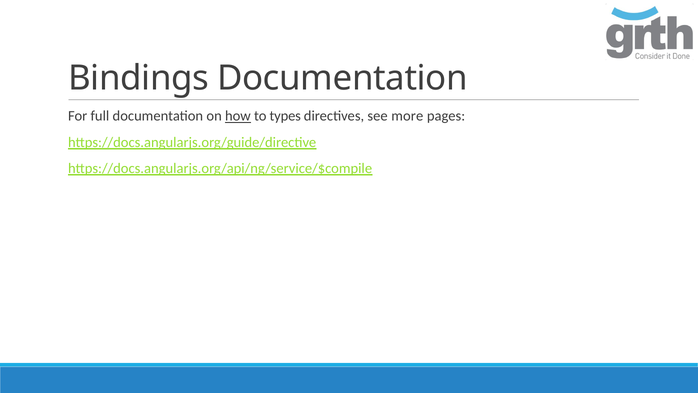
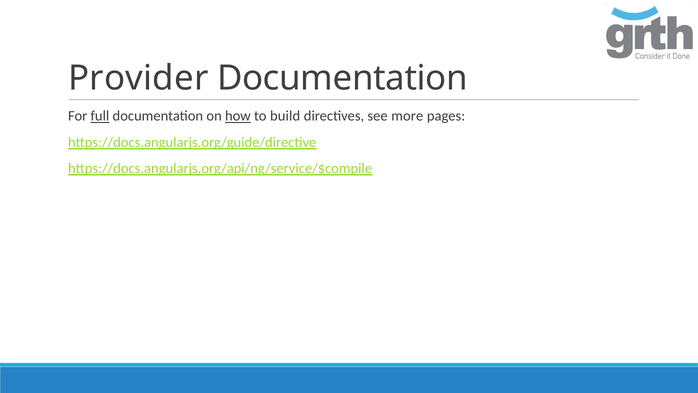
Bindings: Bindings -> Provider
full underline: none -> present
types: types -> build
